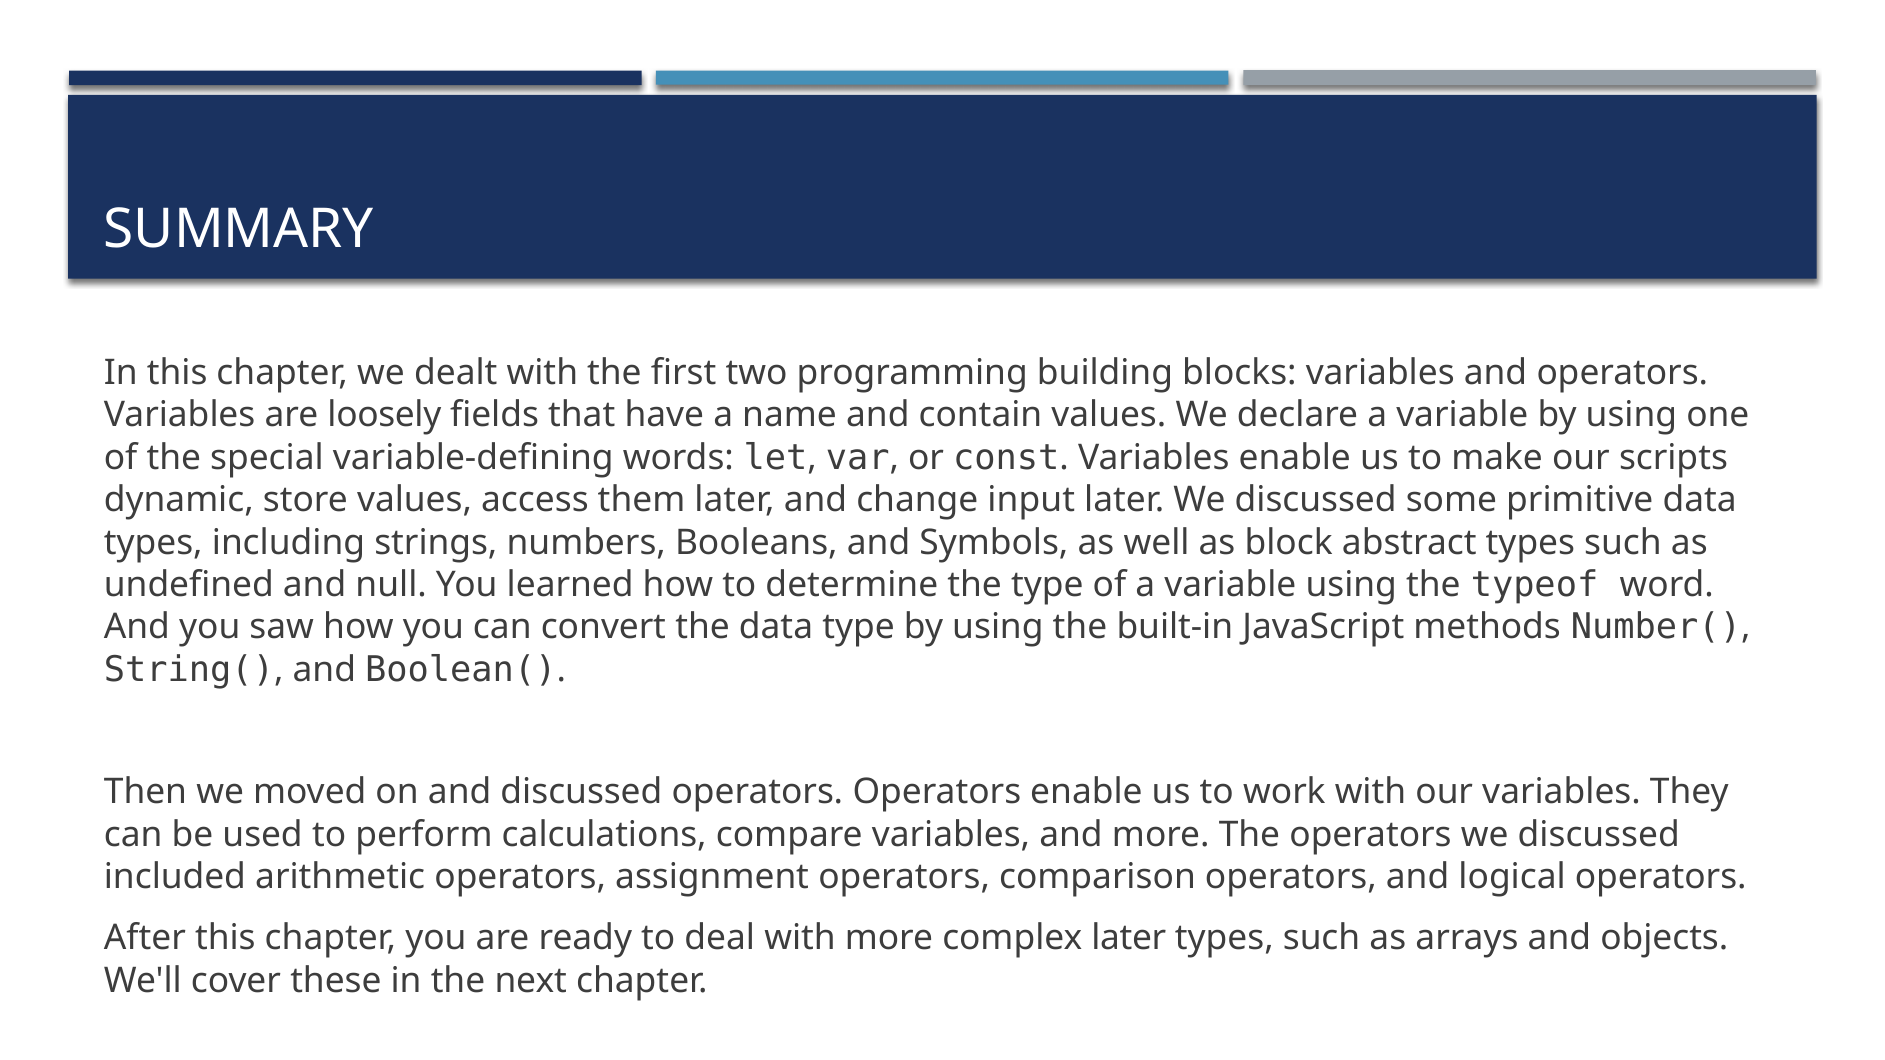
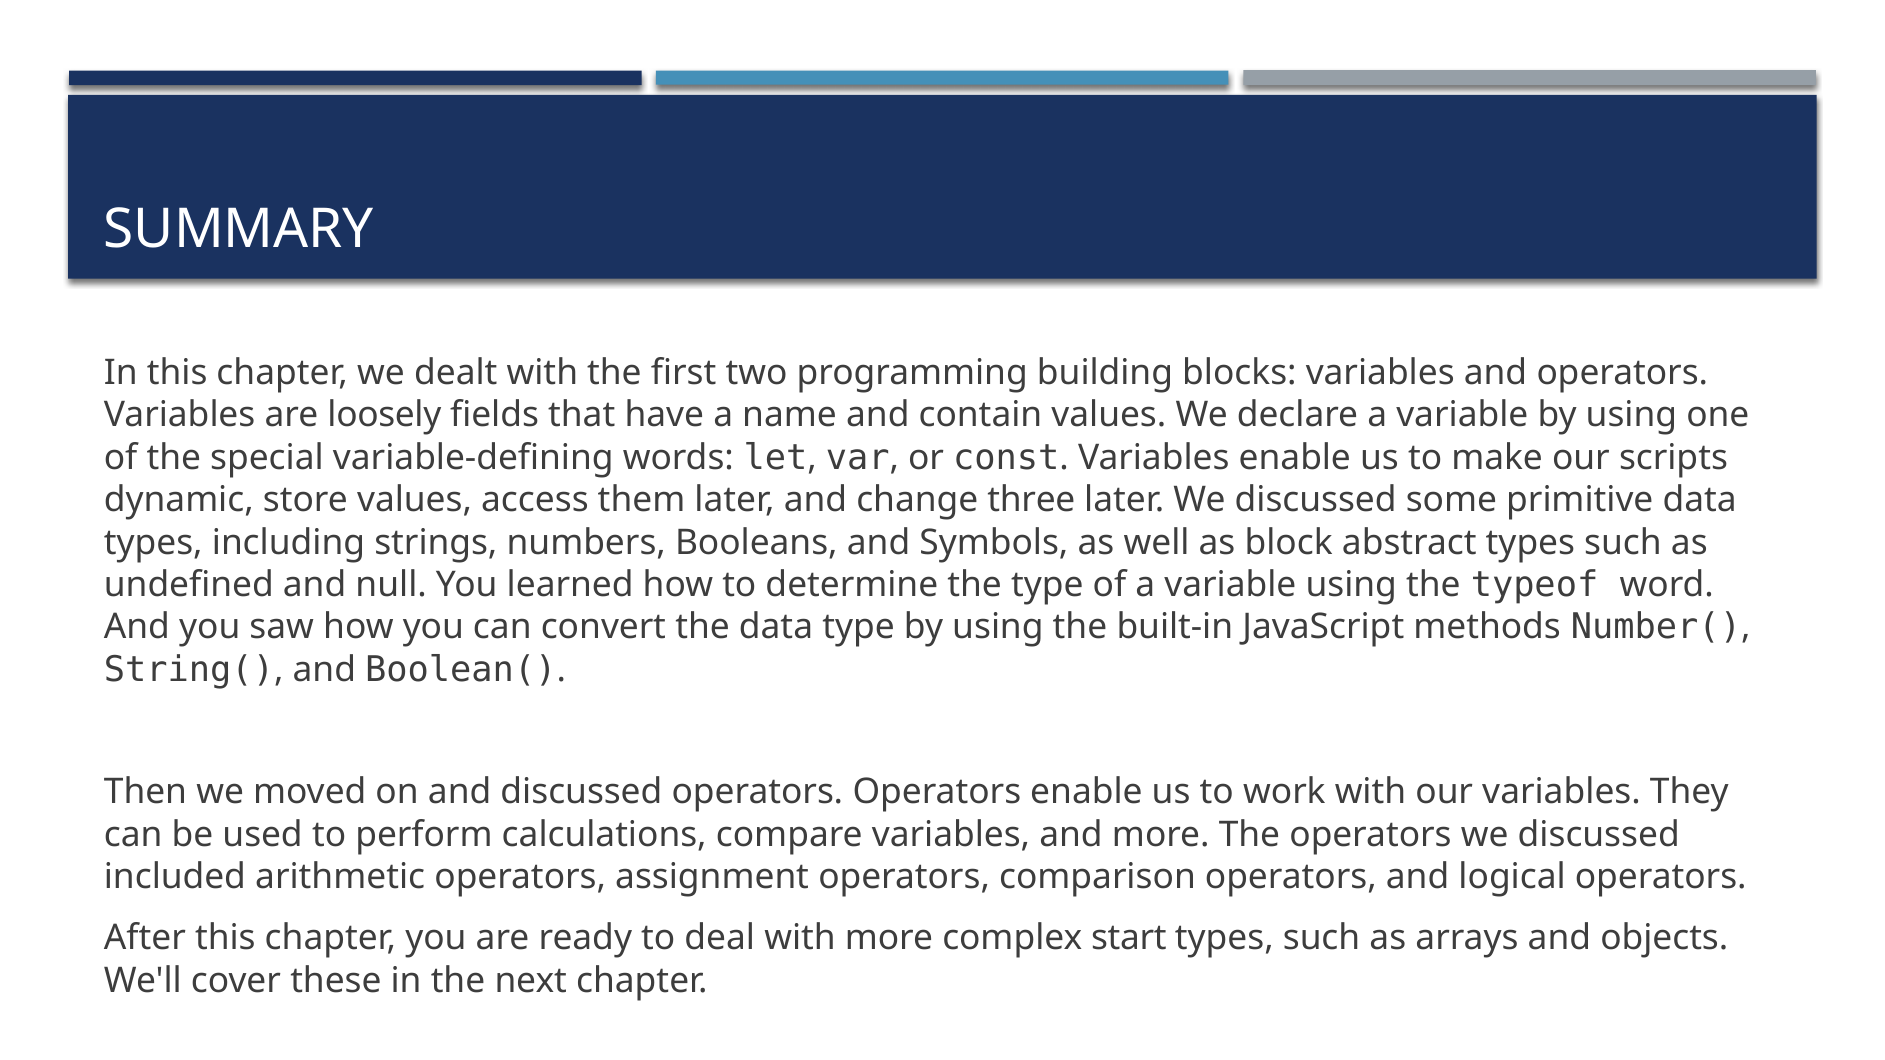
input: input -> three
complex later: later -> start
